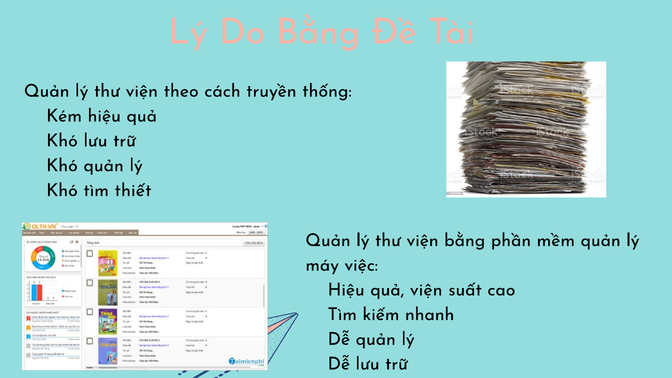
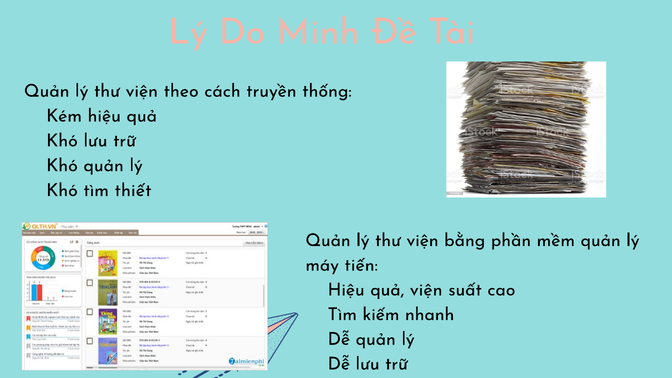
Do Bằng: Bằng -> Minh
việc: việc -> tiến
